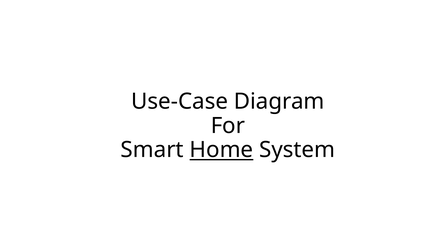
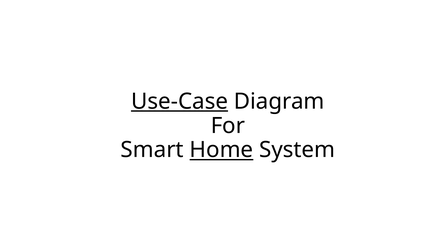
Use-Case underline: none -> present
